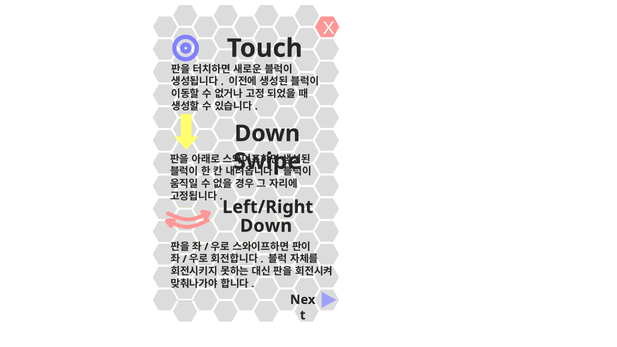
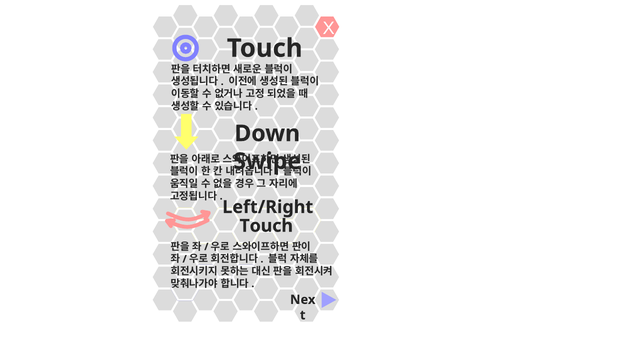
Down at (266, 226): Down -> Touch
